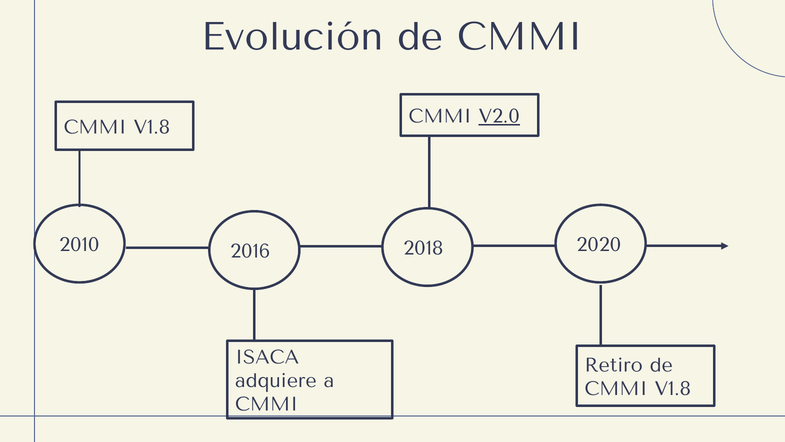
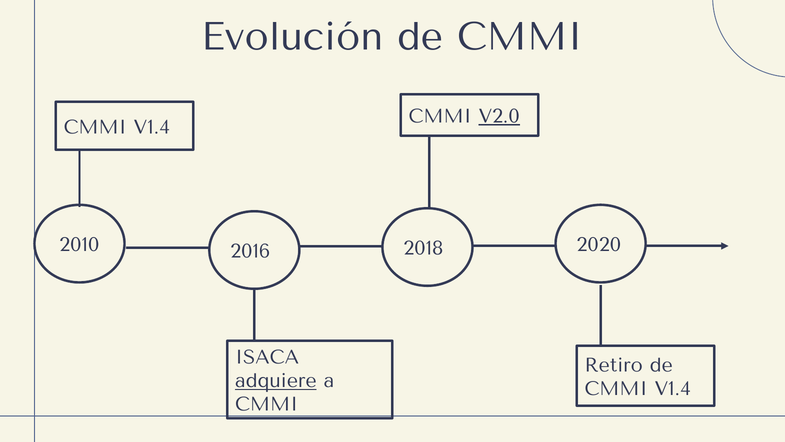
V1.8 at (152, 127): V1.8 -> V1.4
adquiere underline: none -> present
V1.8 at (673, 389): V1.8 -> V1.4
